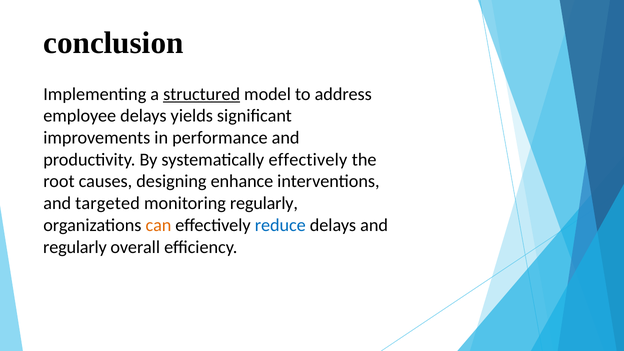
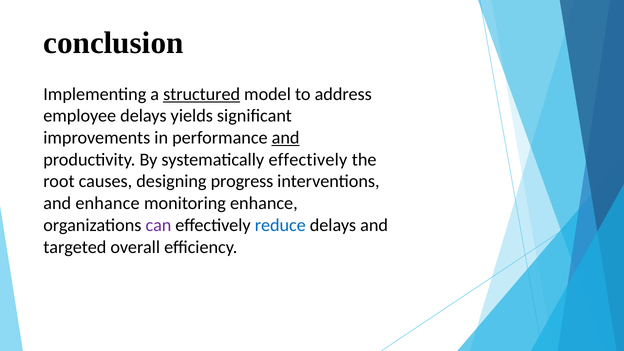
and at (286, 138) underline: none -> present
enhance: enhance -> progress
and targeted: targeted -> enhance
monitoring regularly: regularly -> enhance
can colour: orange -> purple
regularly at (75, 247): regularly -> targeted
